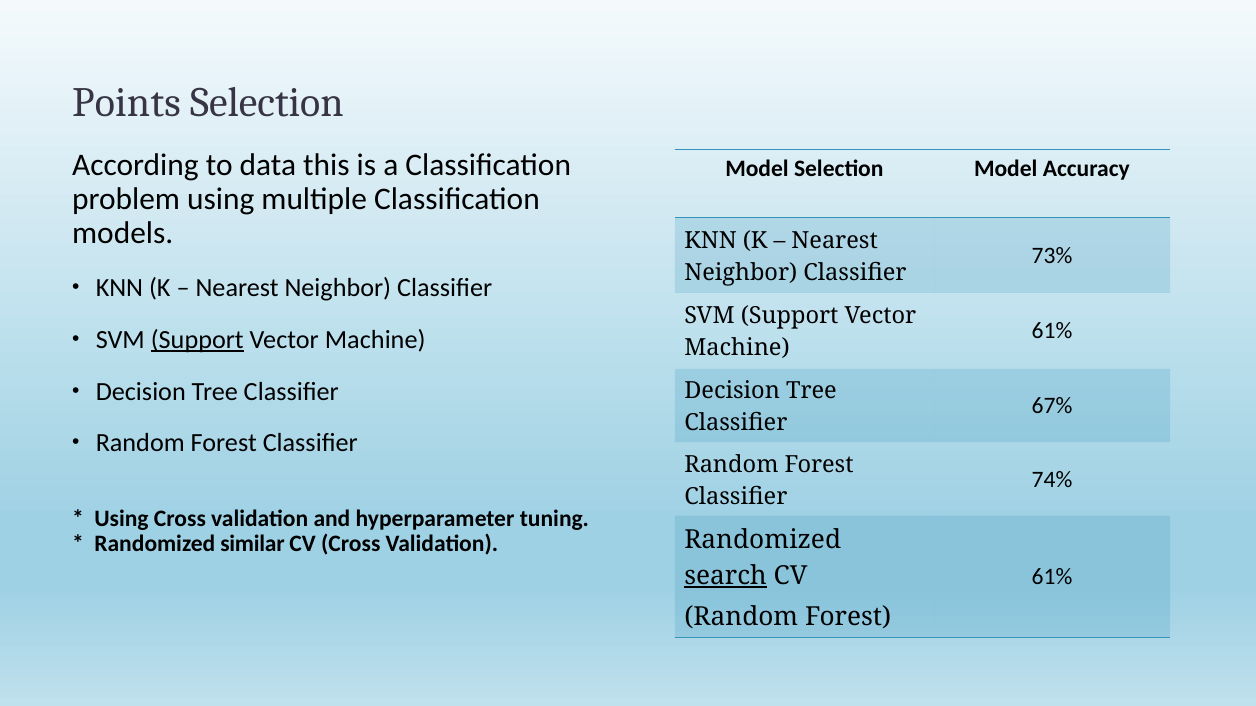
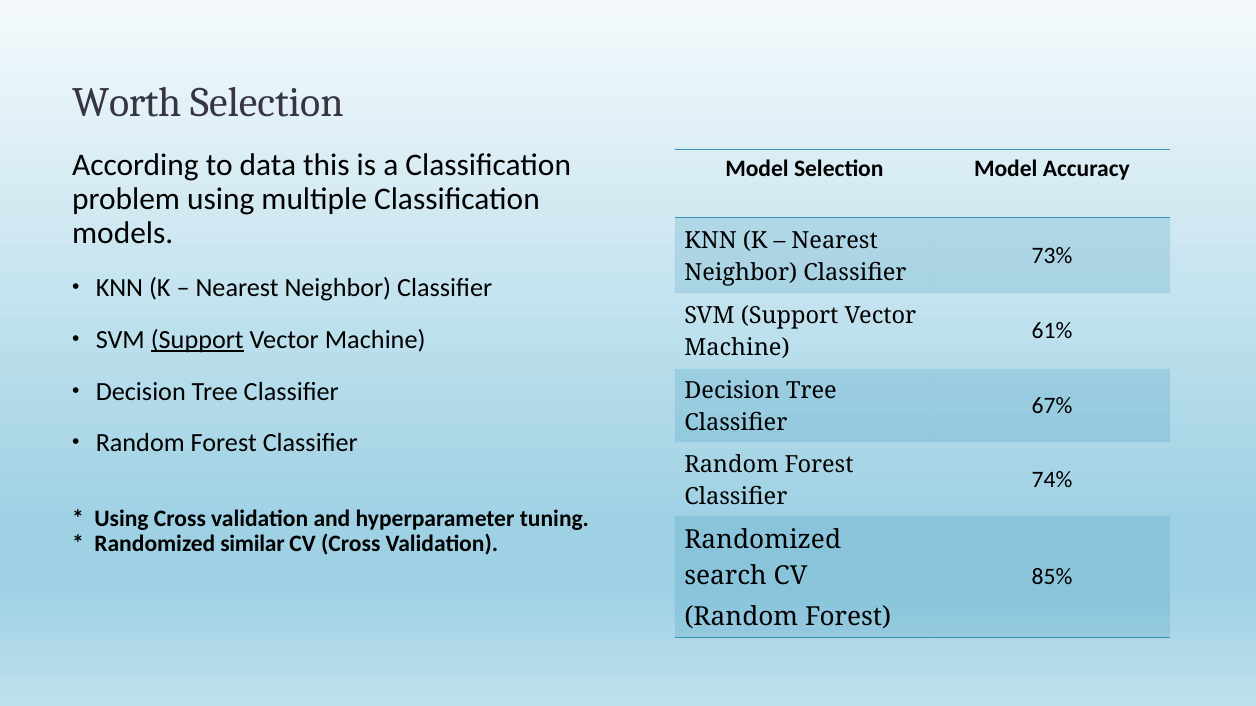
Points: Points -> Worth
61% at (1052, 578): 61% -> 85%
search underline: present -> none
